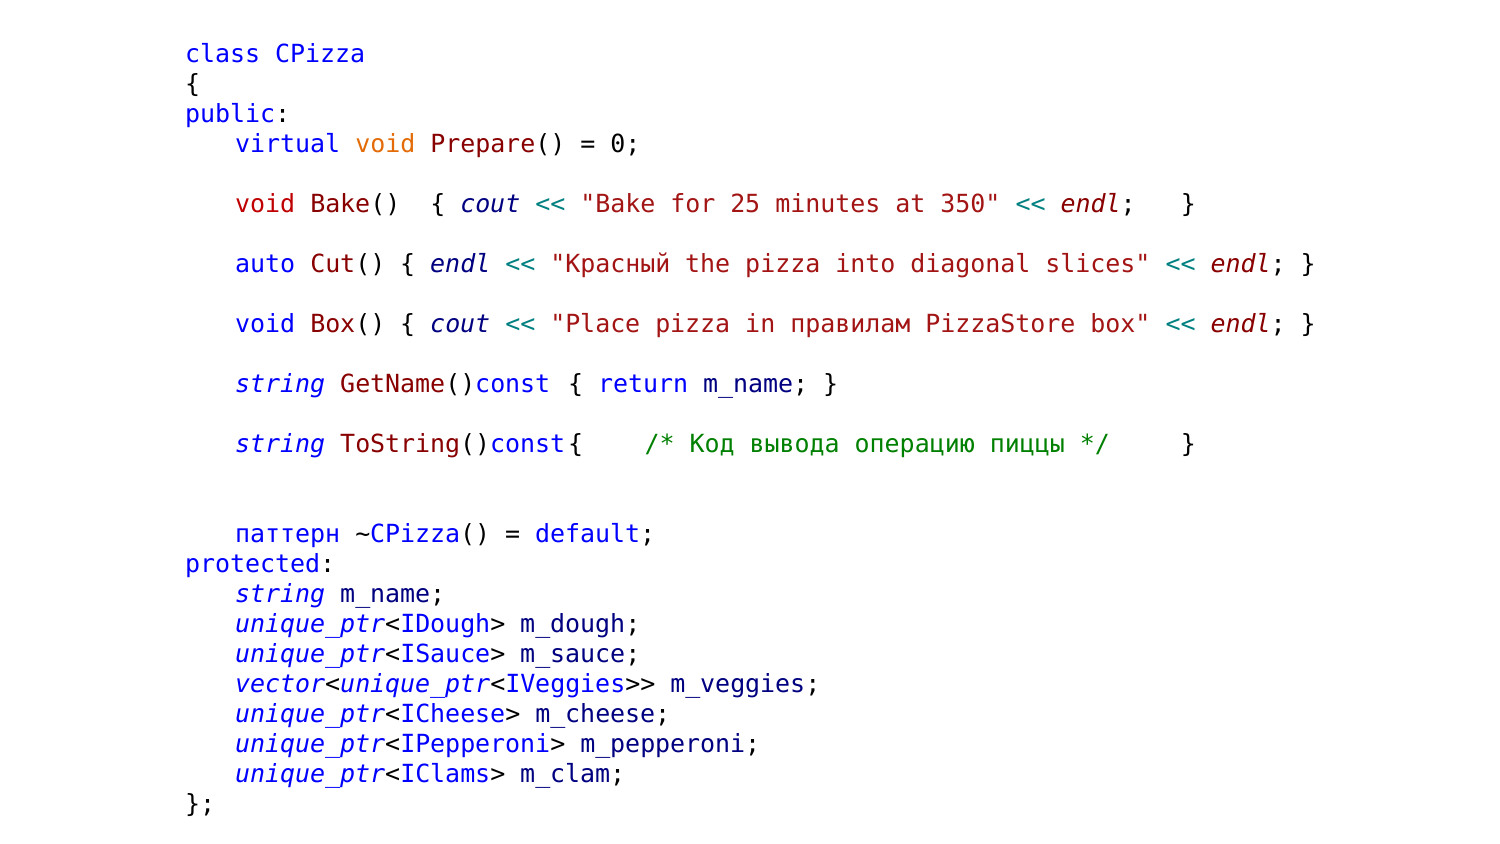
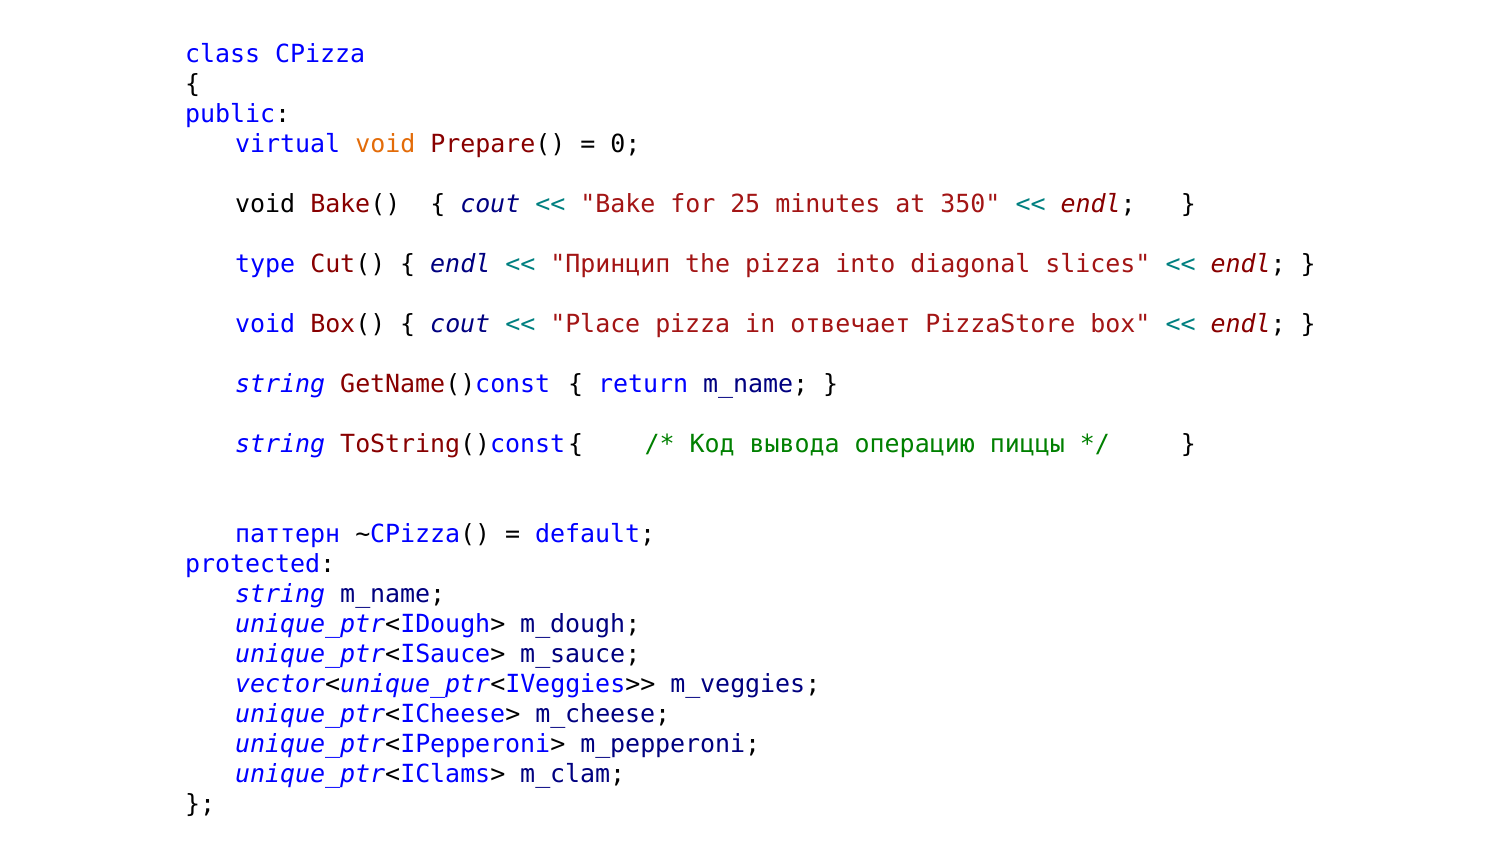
void at (265, 204) colour: red -> black
auto: auto -> type
Красный: Красный -> Принцип
правилам: правилам -> отвечает
